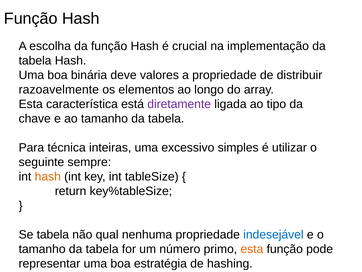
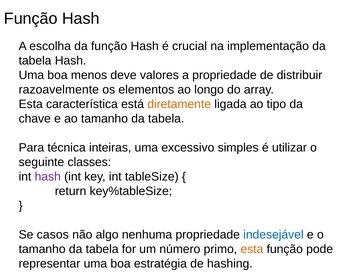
binária: binária -> menos
diretamente colour: purple -> orange
sempre: sempre -> classes
hash at (48, 176) colour: orange -> purple
Se tabela: tabela -> casos
qual: qual -> algo
